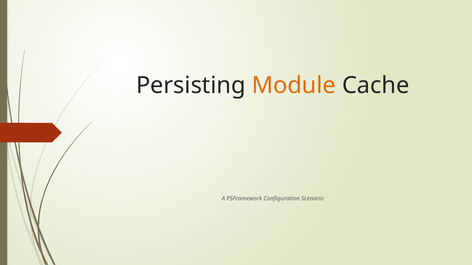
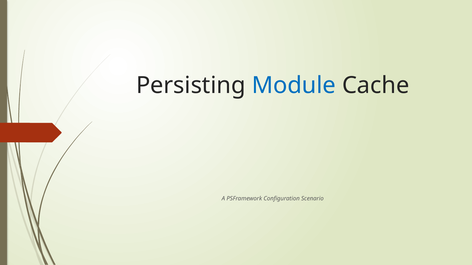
Module colour: orange -> blue
